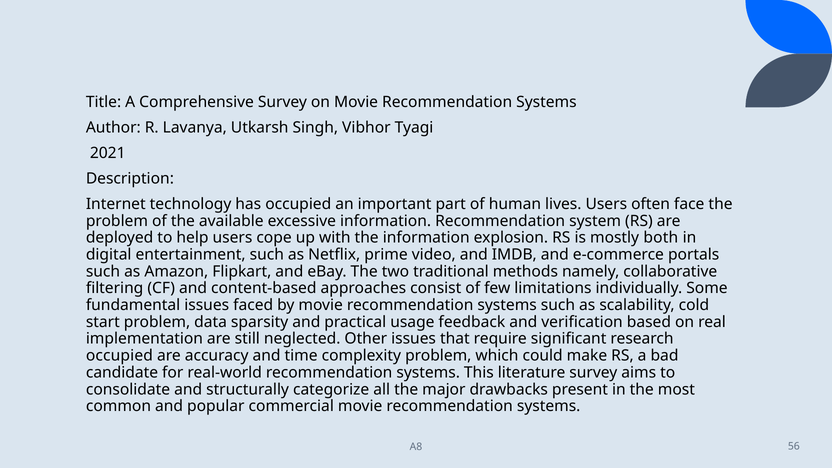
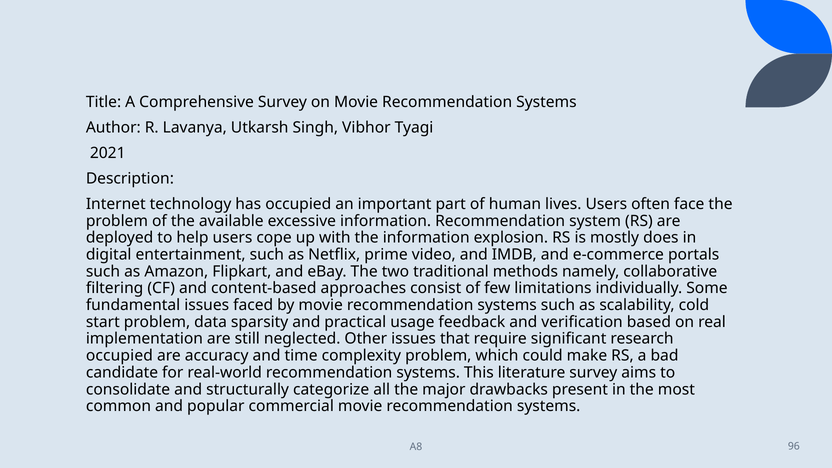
both: both -> does
56: 56 -> 96
